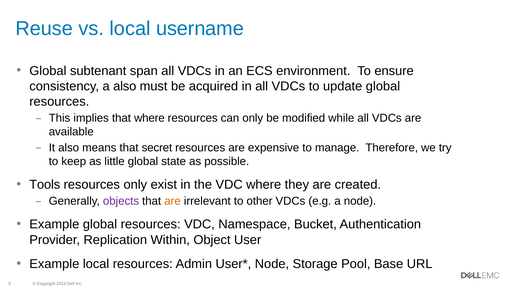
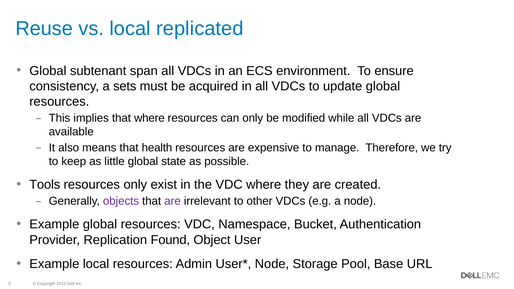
username: username -> replicated
a also: also -> sets
secret: secret -> health
are at (173, 201) colour: orange -> purple
Within: Within -> Found
